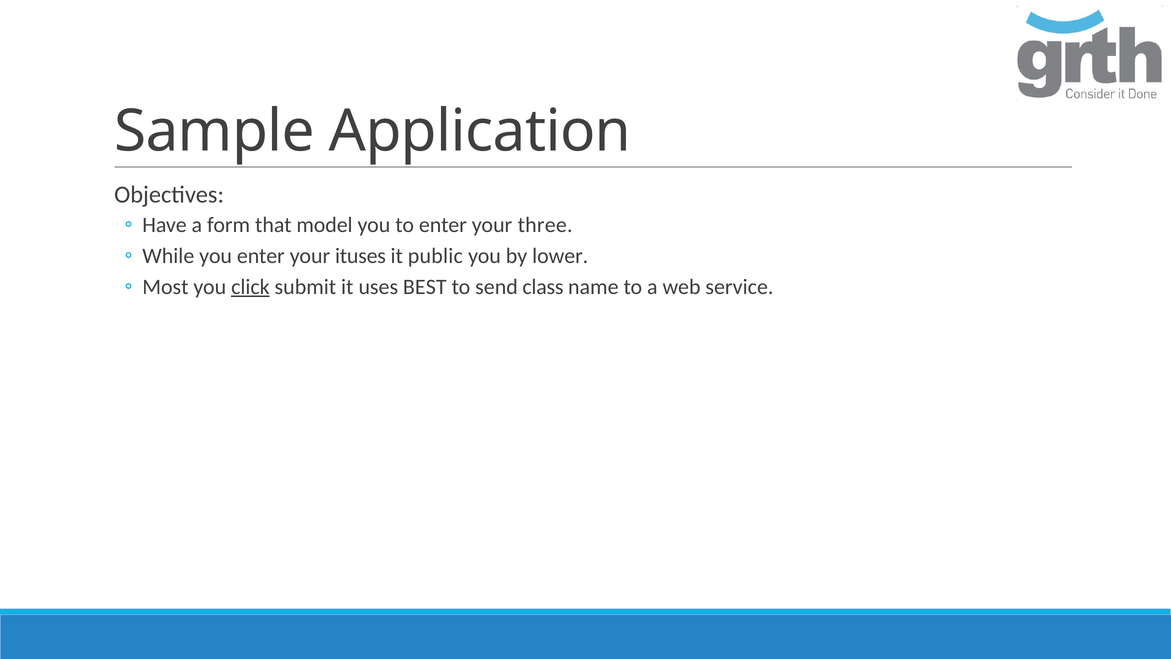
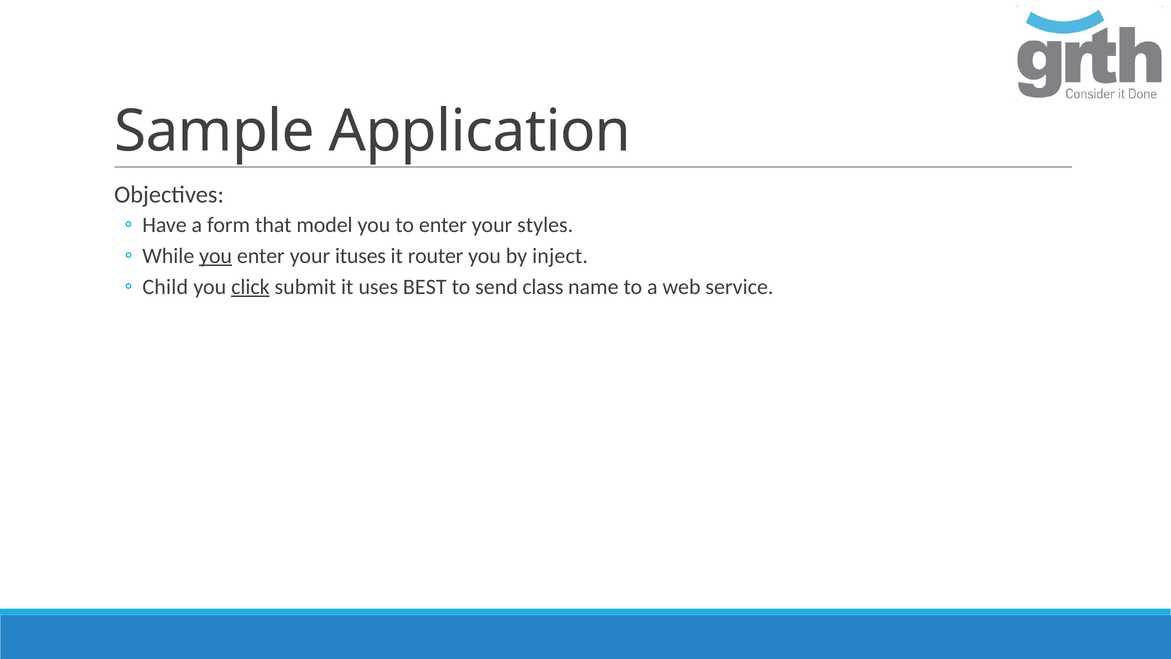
three: three -> styles
you at (216, 256) underline: none -> present
public: public -> router
lower: lower -> inject
Most: Most -> Child
